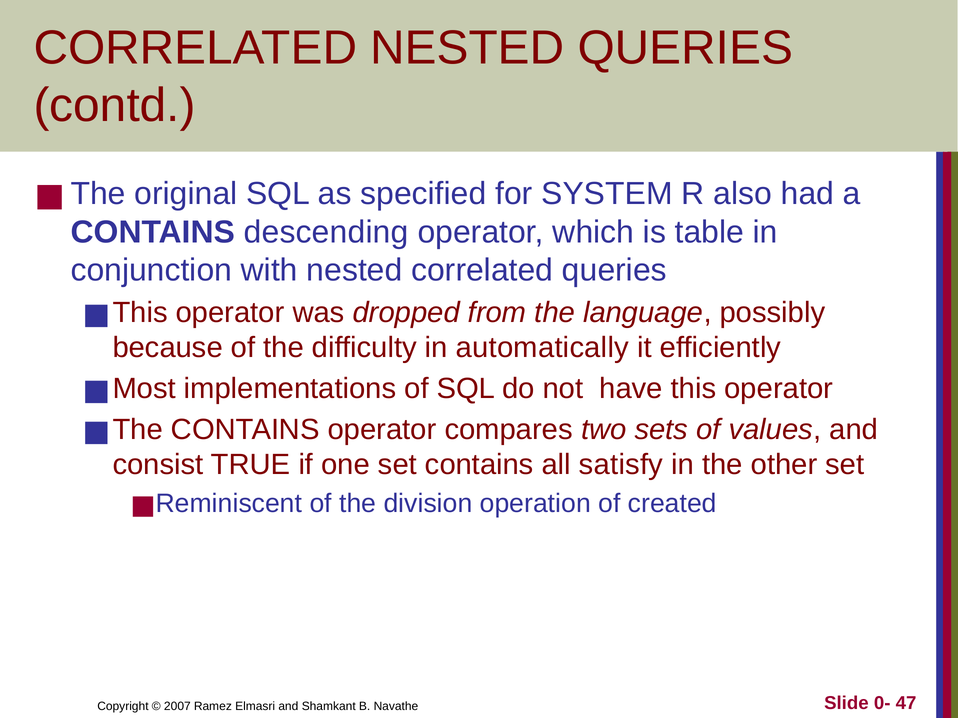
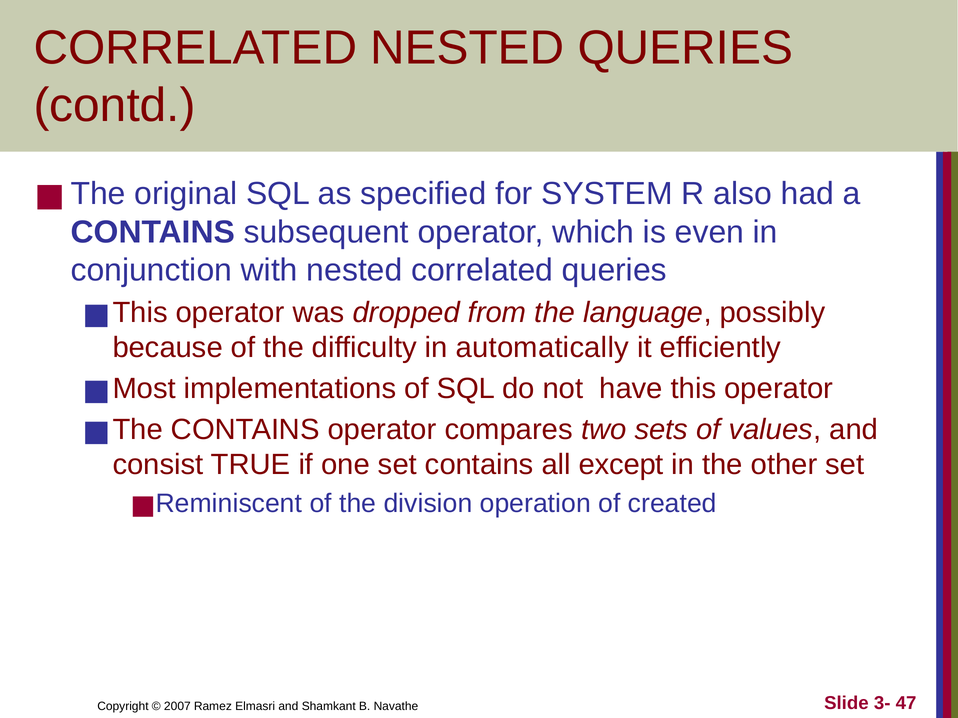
descending: descending -> subsequent
table: table -> even
satisfy: satisfy -> except
0-: 0- -> 3-
